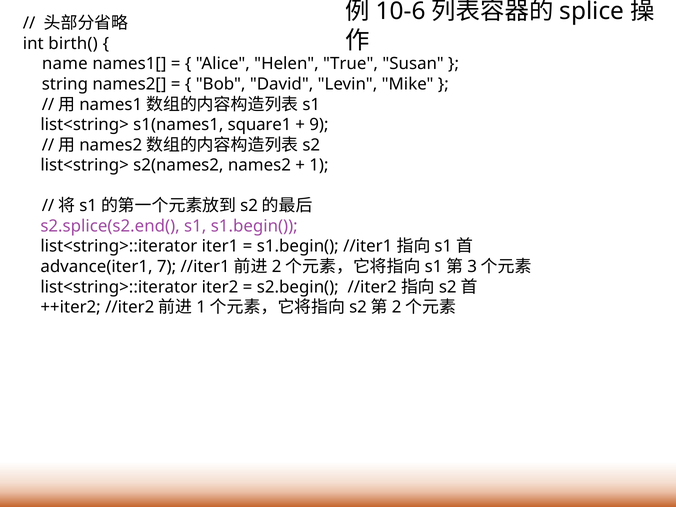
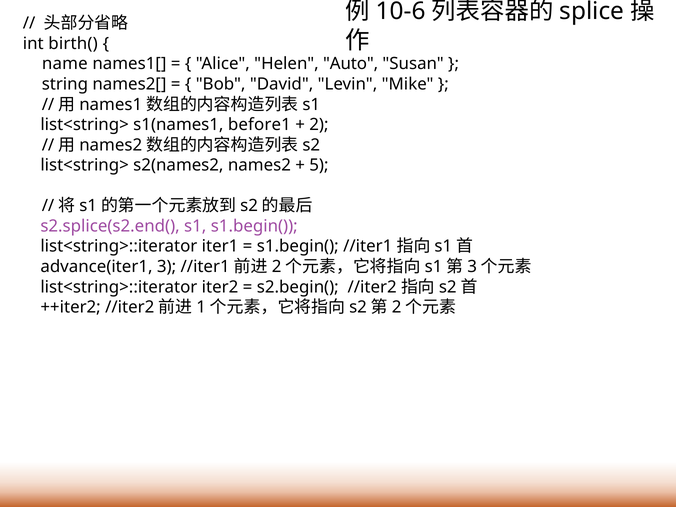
True: True -> Auto
square1: square1 -> before1
9: 9 -> 2
1: 1 -> 5
7: 7 -> 3
